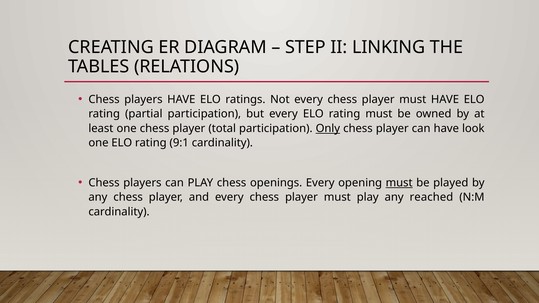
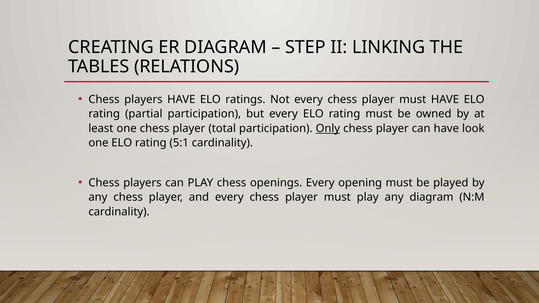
9:1: 9:1 -> 5:1
must at (399, 183) underline: present -> none
any reached: reached -> diagram
